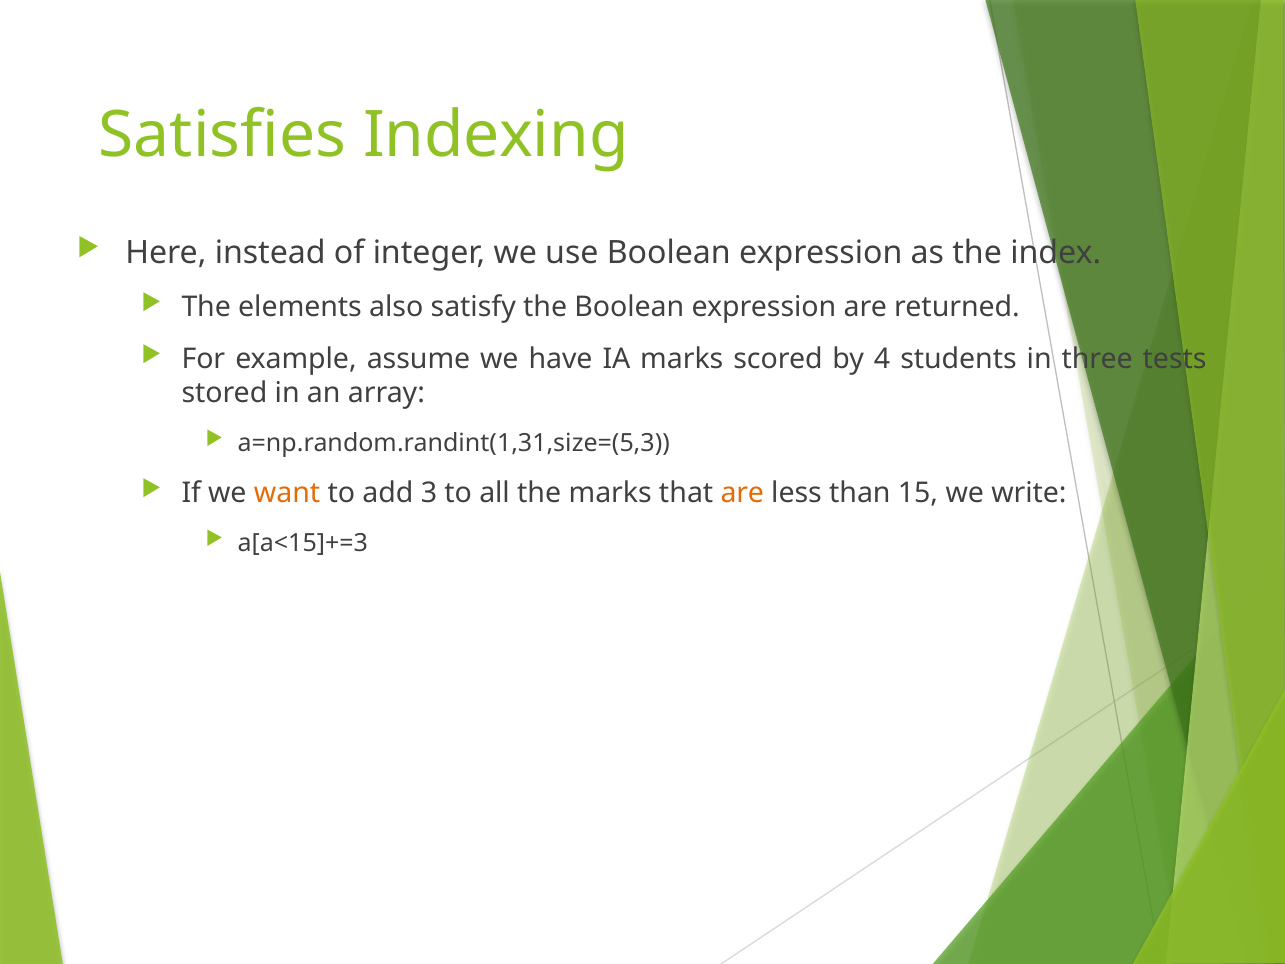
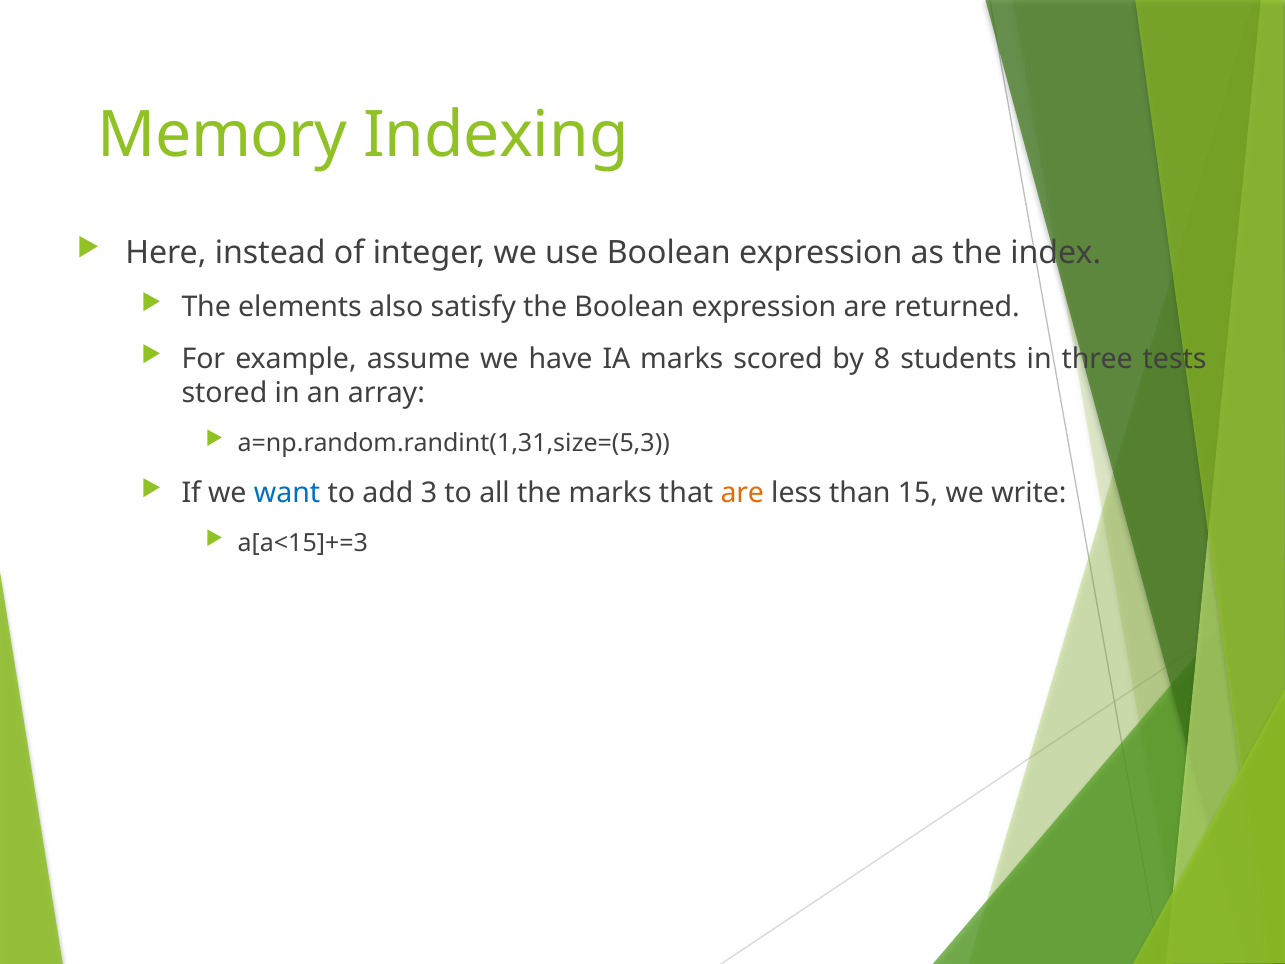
Satisfies: Satisfies -> Memory
4: 4 -> 8
want colour: orange -> blue
